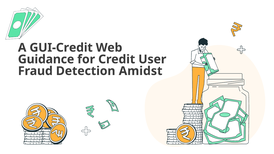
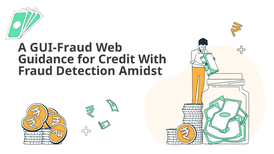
GUI-Credit: GUI-Credit -> GUI-Fraud
User: User -> With
